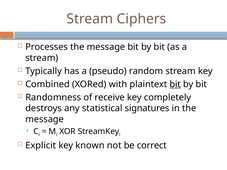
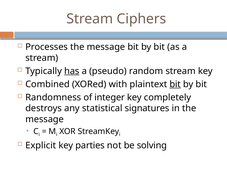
has underline: none -> present
receive: receive -> integer
known: known -> parties
correct: correct -> solving
